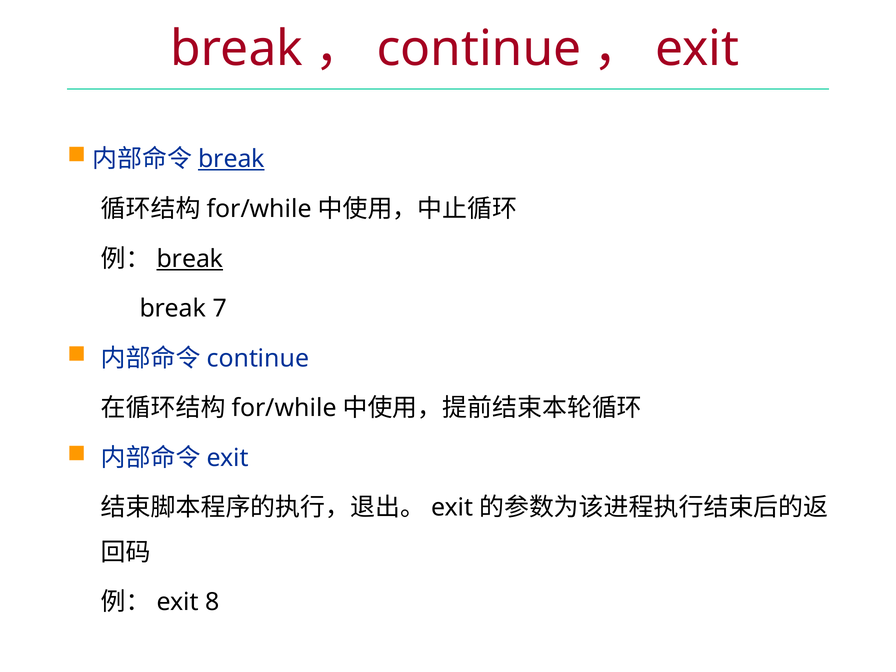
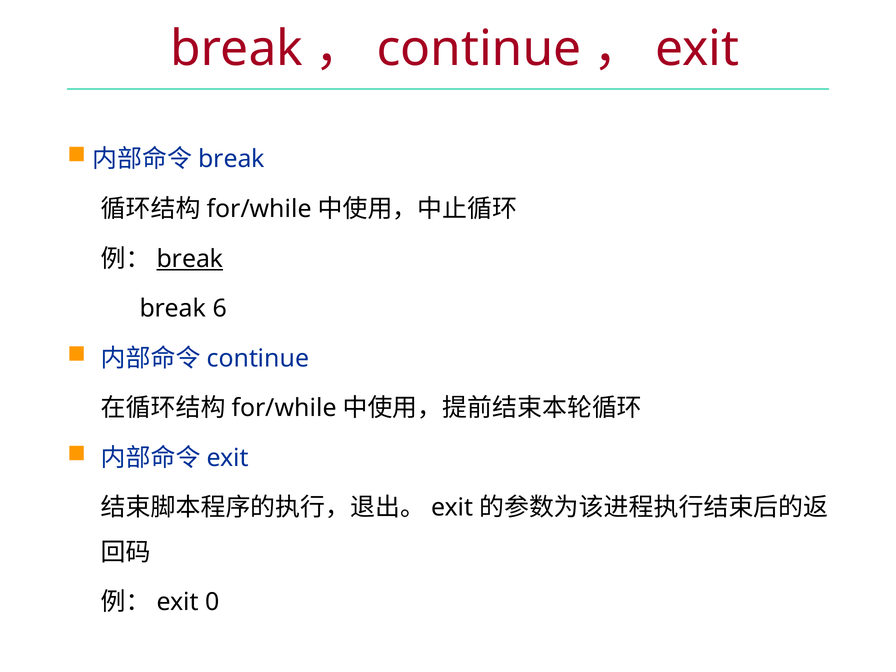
break at (231, 159) underline: present -> none
7: 7 -> 6
8: 8 -> 0
